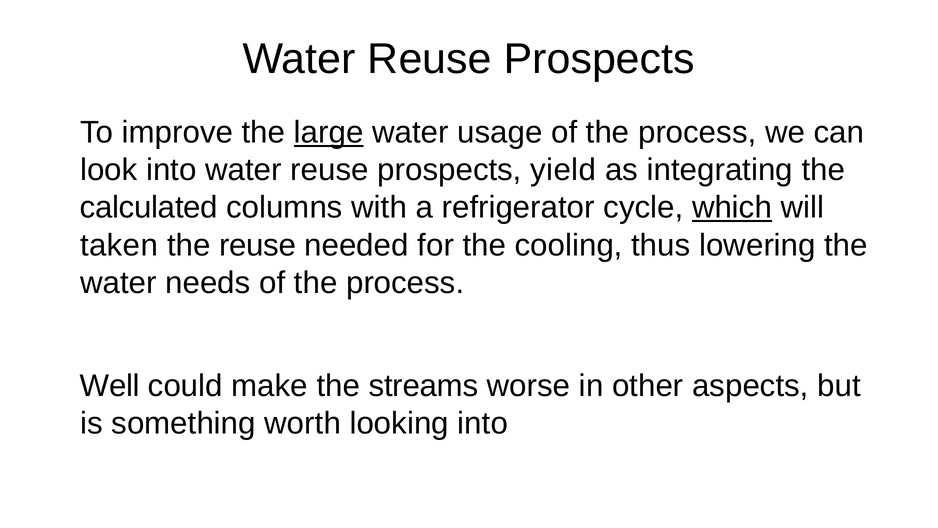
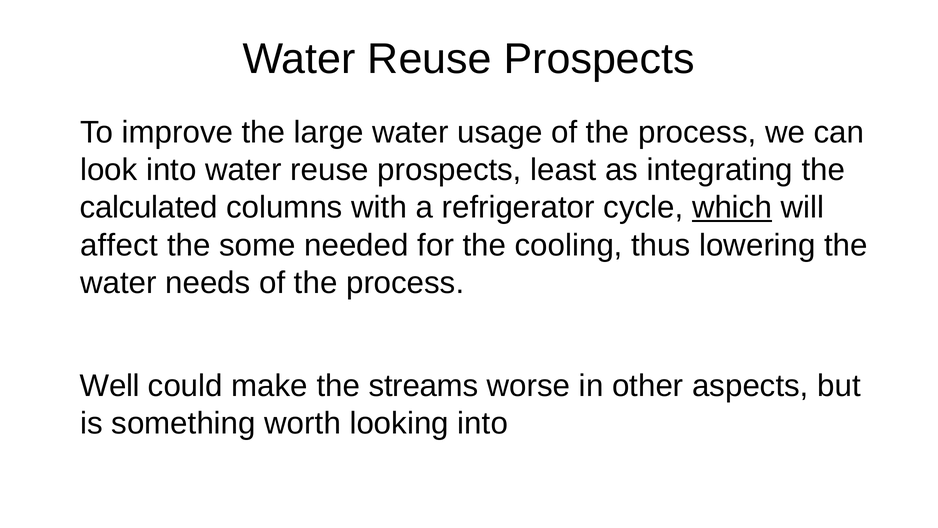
large underline: present -> none
yield: yield -> least
taken: taken -> affect
the reuse: reuse -> some
